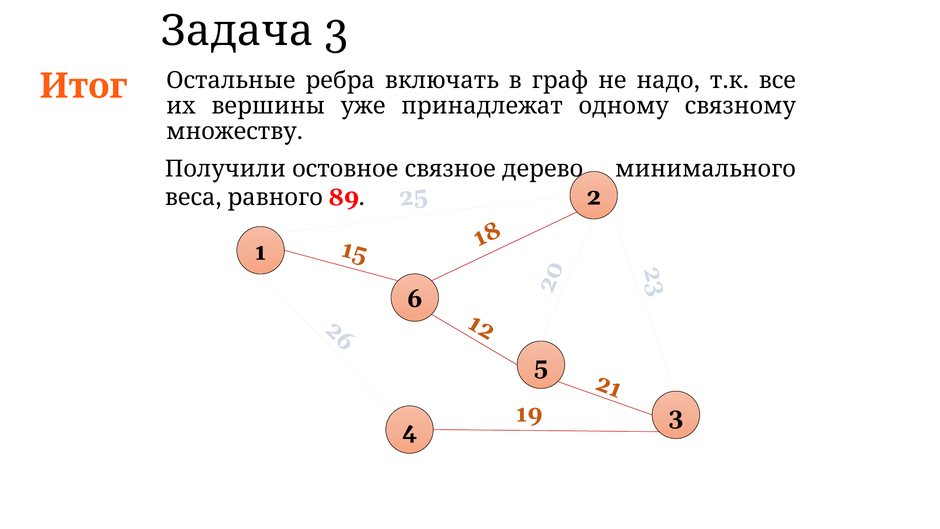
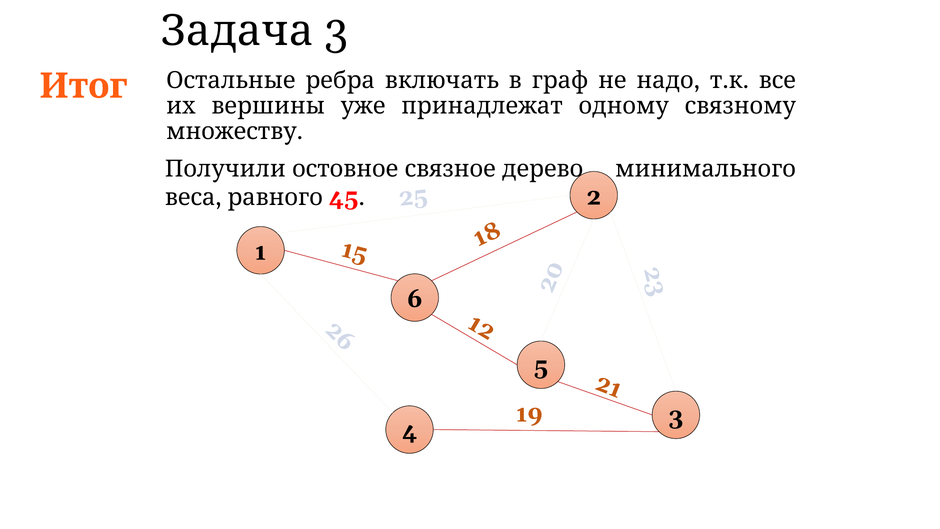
89: 89 -> 45
